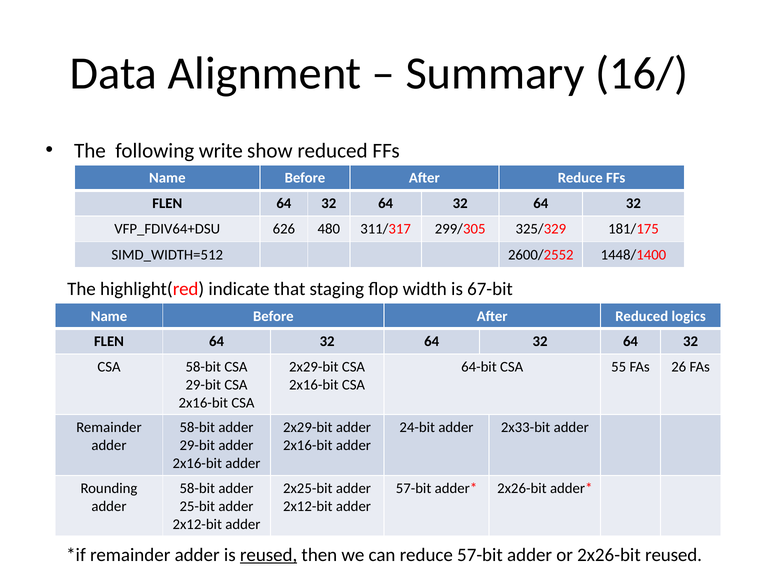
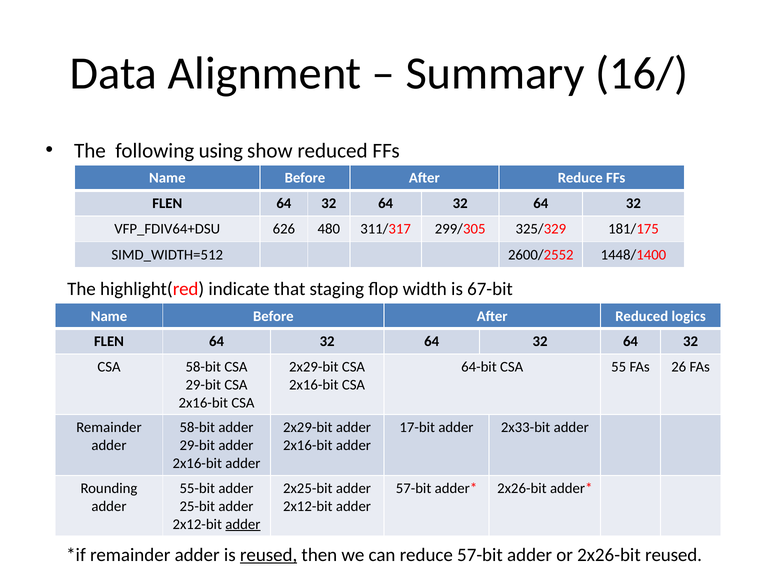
write: write -> using
24-bit: 24-bit -> 17-bit
58-bit at (197, 489): 58-bit -> 55-bit
adder at (243, 524) underline: none -> present
